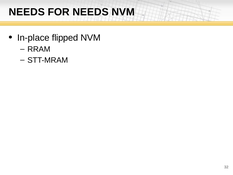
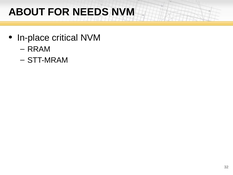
NEEDS at (27, 12): NEEDS -> ABOUT
flipped: flipped -> critical
